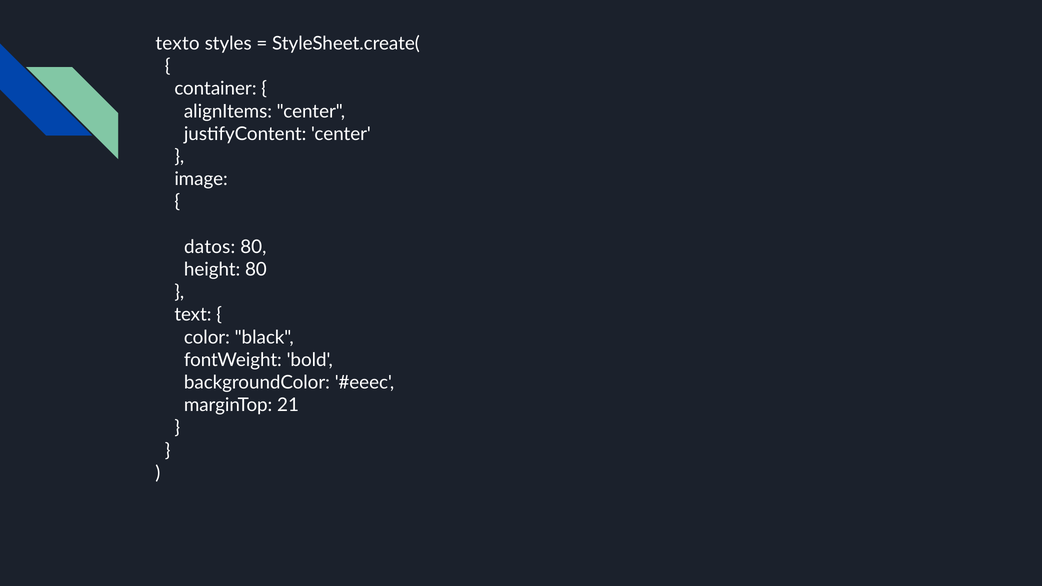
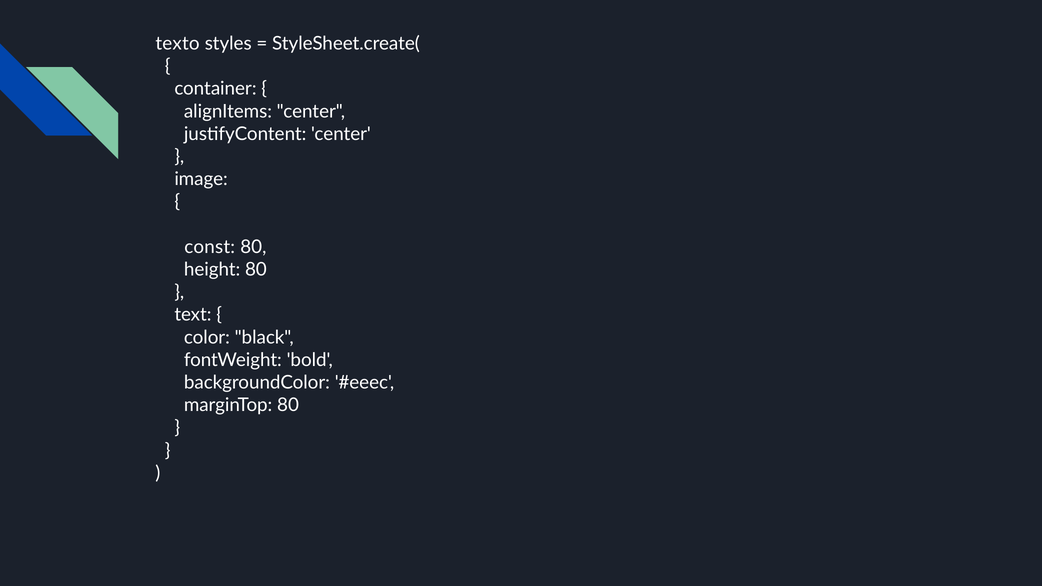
datos: datos -> const
marginTop 21: 21 -> 80
